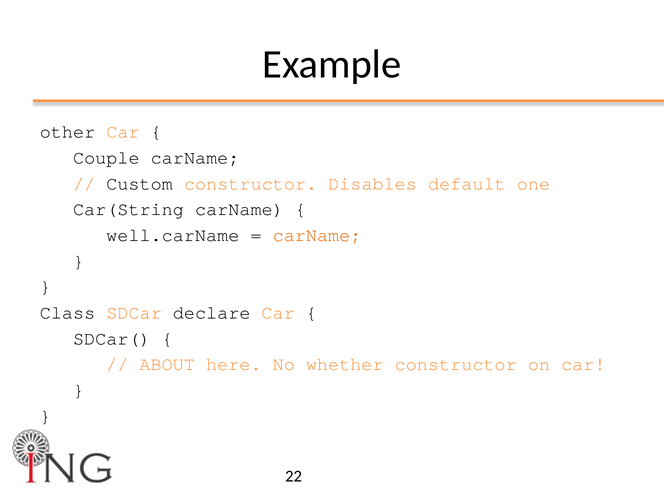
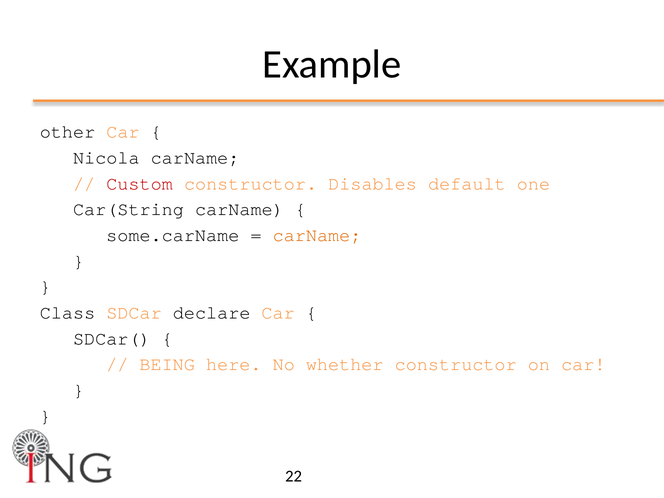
Couple: Couple -> Nicola
Custom colour: black -> red
well.carName: well.carName -> some.carName
ABOUT: ABOUT -> BEING
